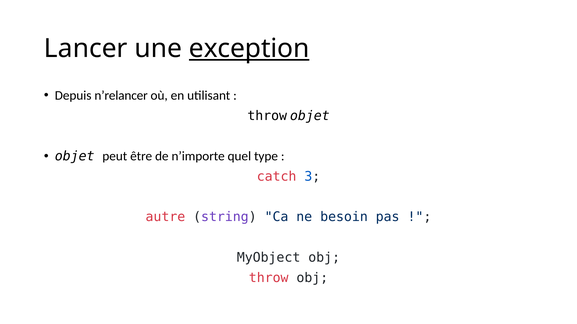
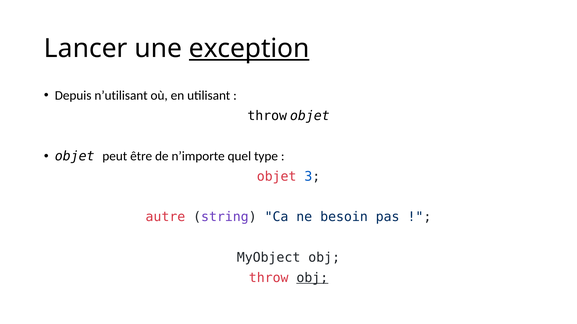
n’relancer: n’relancer -> n’utilisant
catch at (277, 177): catch -> objet
obj at (312, 278) underline: none -> present
